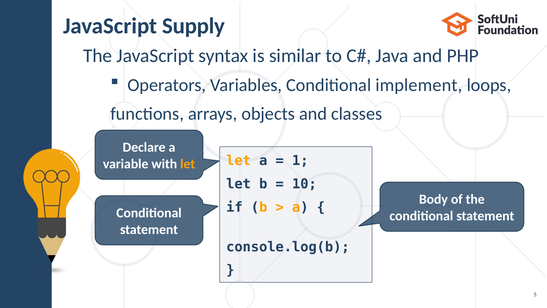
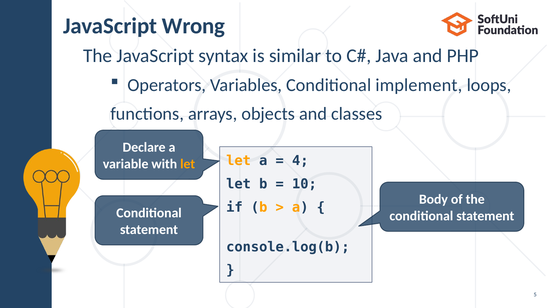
Supply: Supply -> Wrong
1: 1 -> 4
